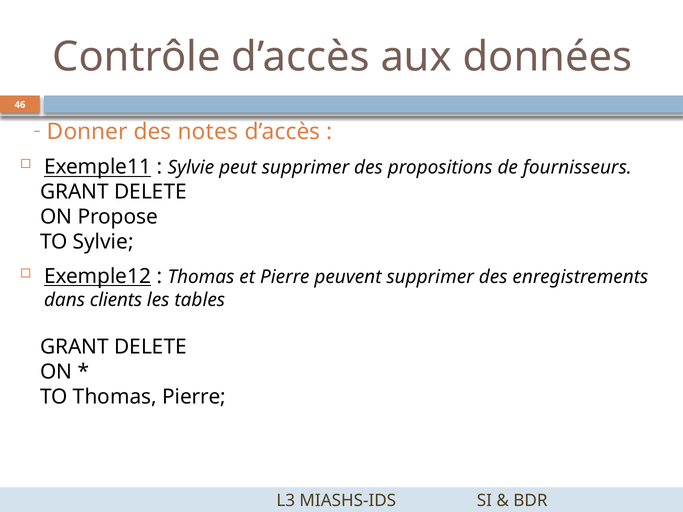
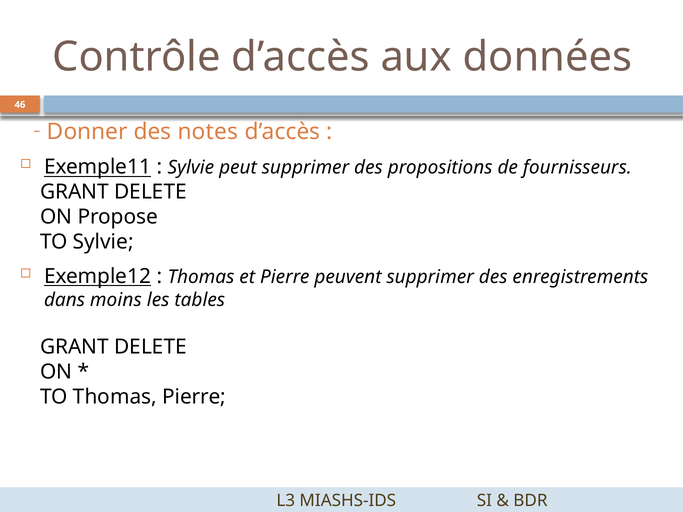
clients: clients -> moins
